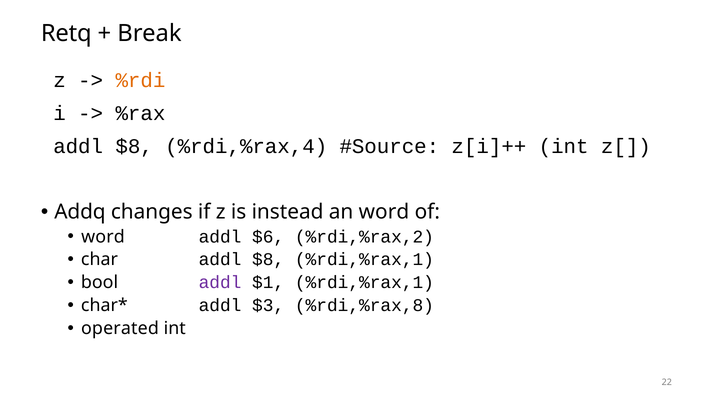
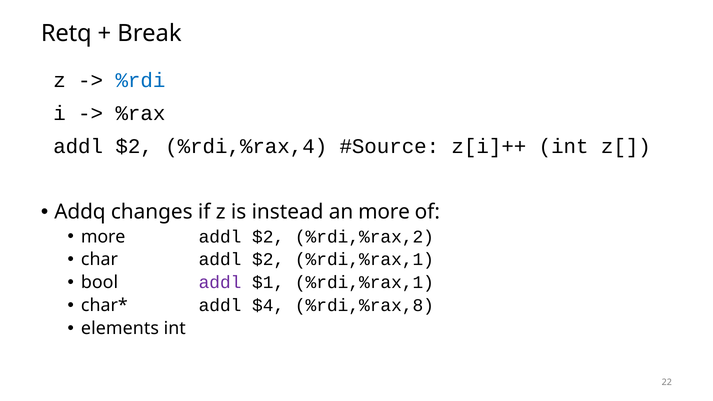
%rdi colour: orange -> blue
$8 at (134, 146): $8 -> $2
an word: word -> more
word at (103, 237): word -> more
$6 at (268, 237): $6 -> $2
char addl $8: $8 -> $2
$3: $3 -> $4
operated: operated -> elements
